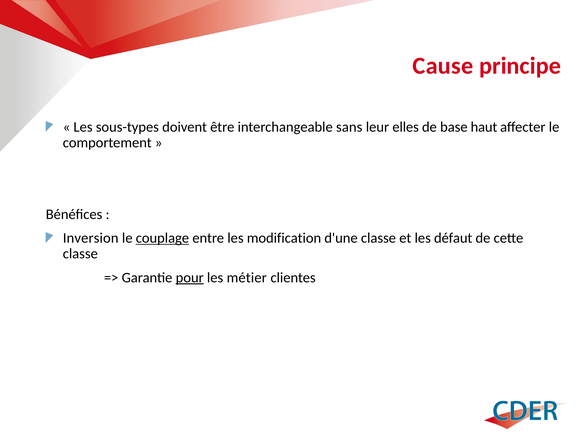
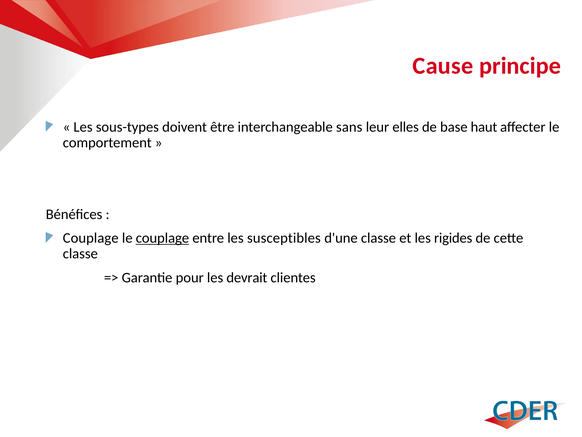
Inversion at (91, 238): Inversion -> Couplage
modification: modification -> susceptibles
défaut: défaut -> rigides
pour underline: present -> none
métier: métier -> devrait
